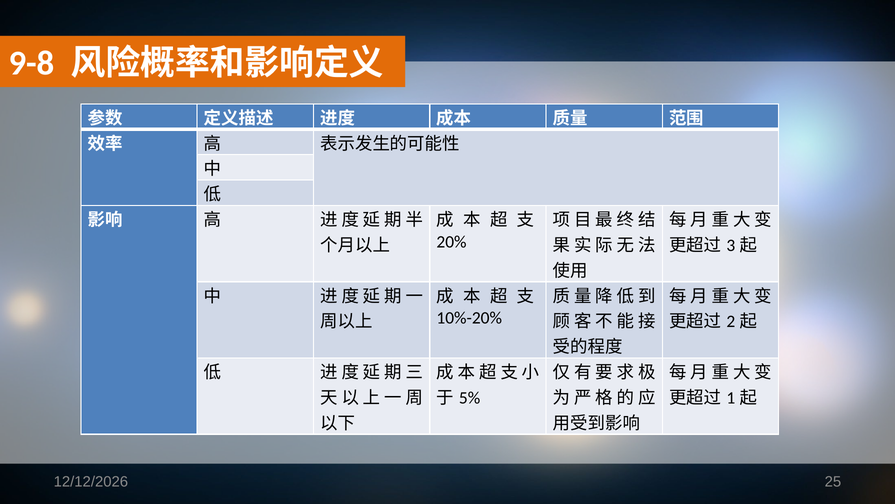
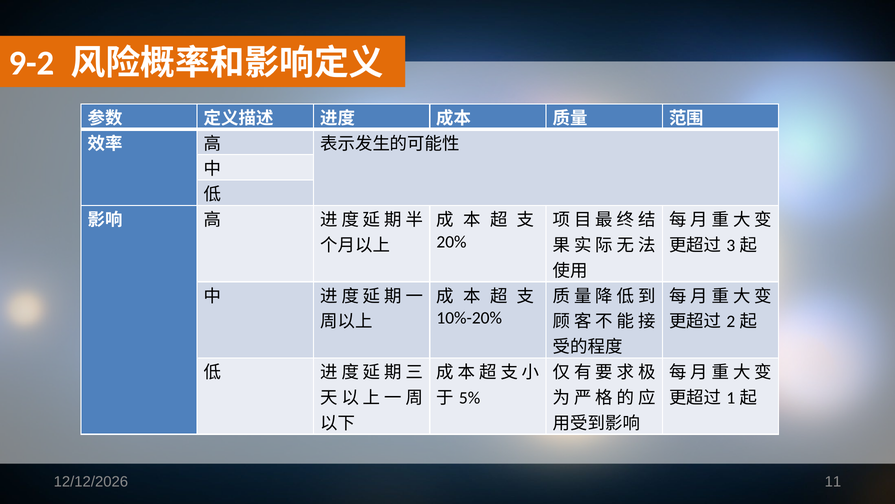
9-8: 9-8 -> 9-2
25: 25 -> 11
